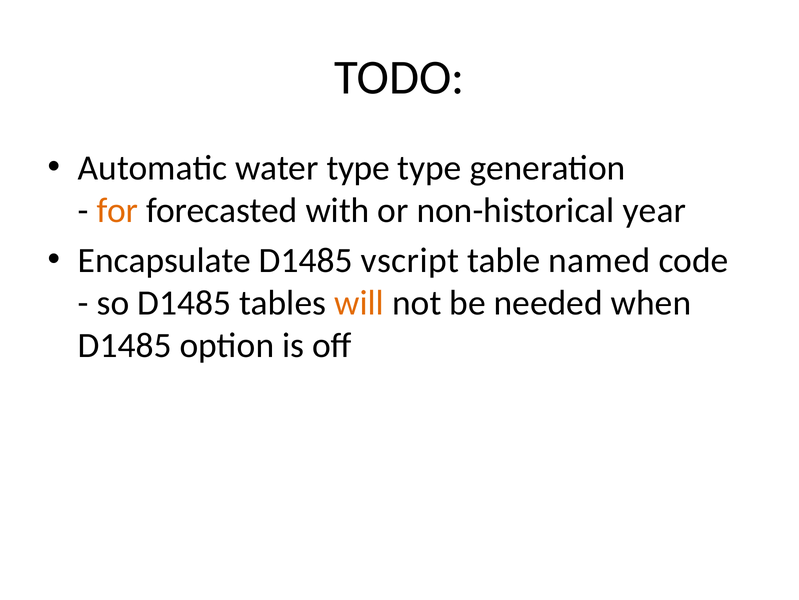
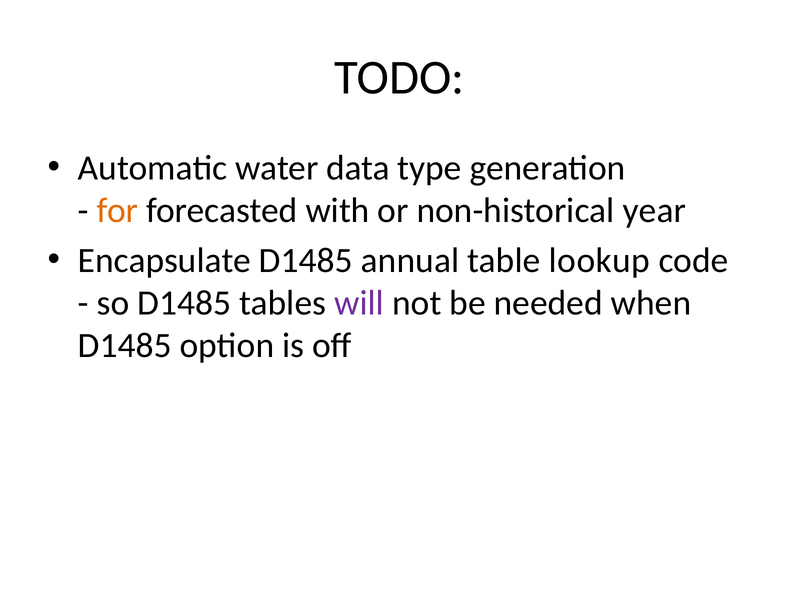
water type: type -> data
vscript: vscript -> annual
named: named -> lookup
will colour: orange -> purple
